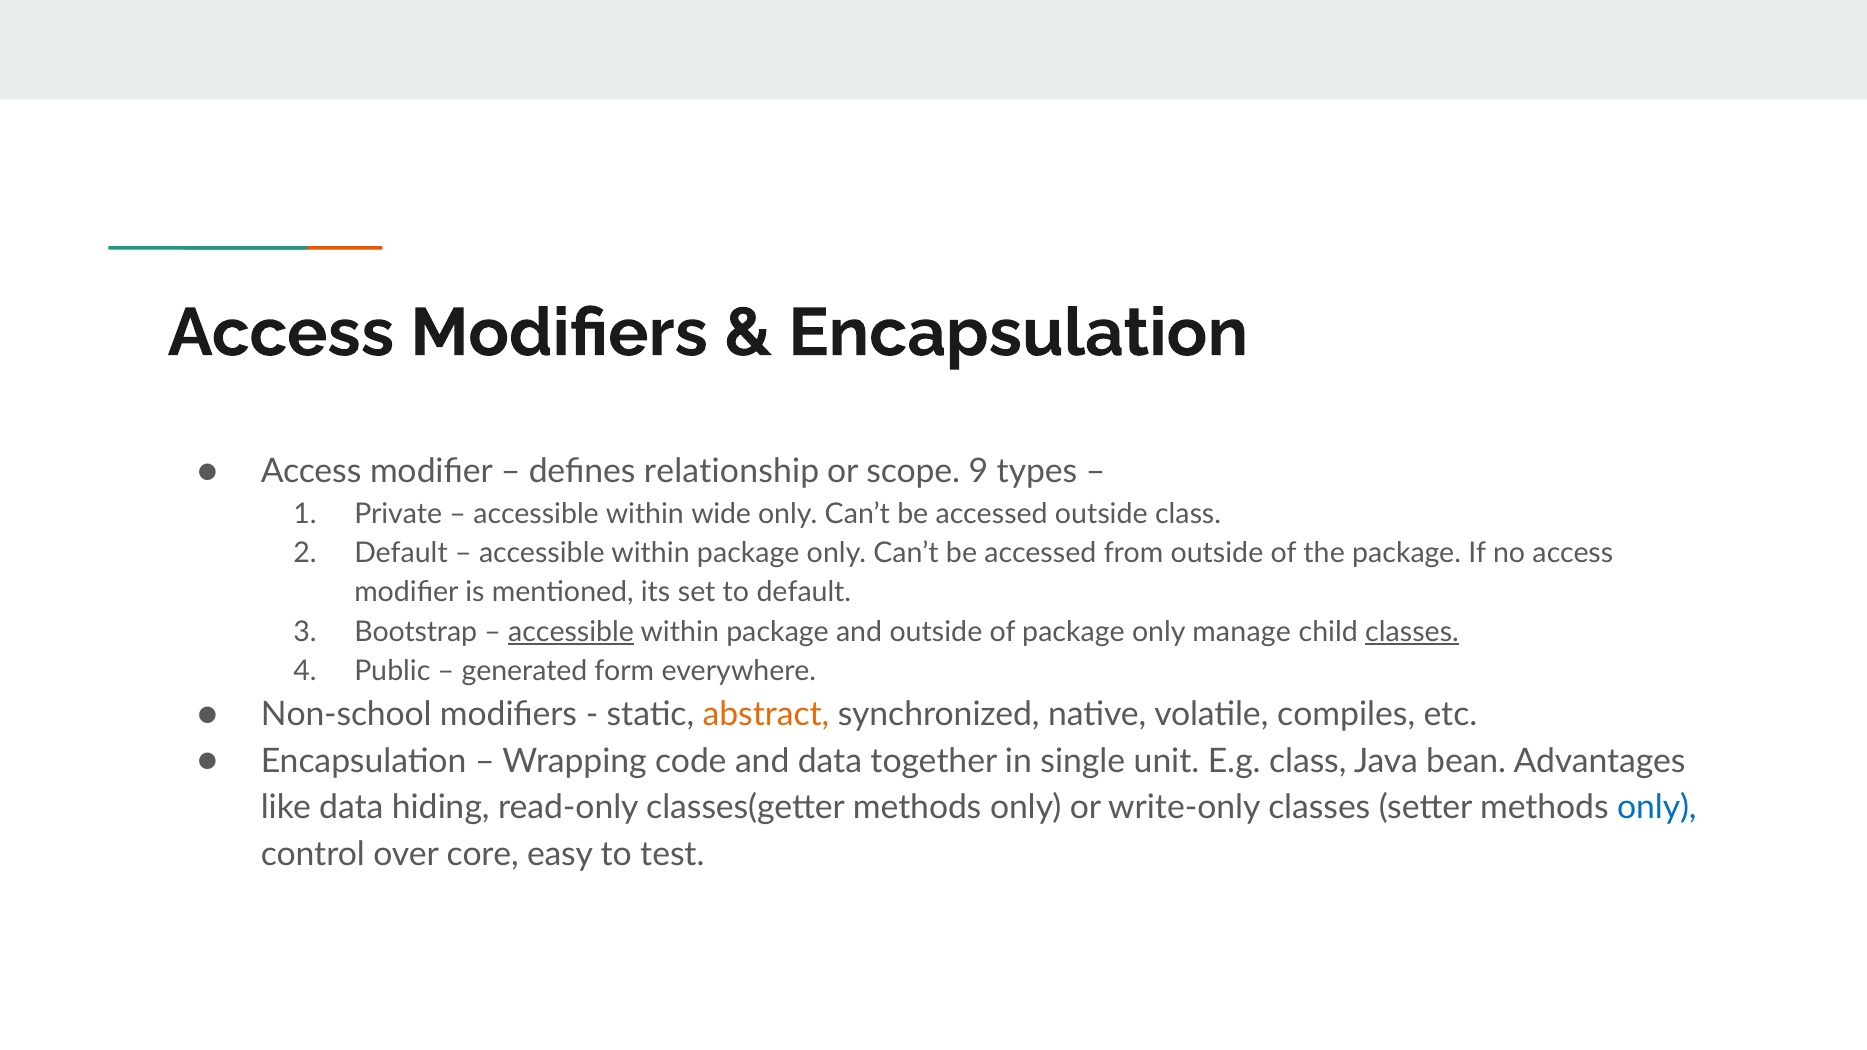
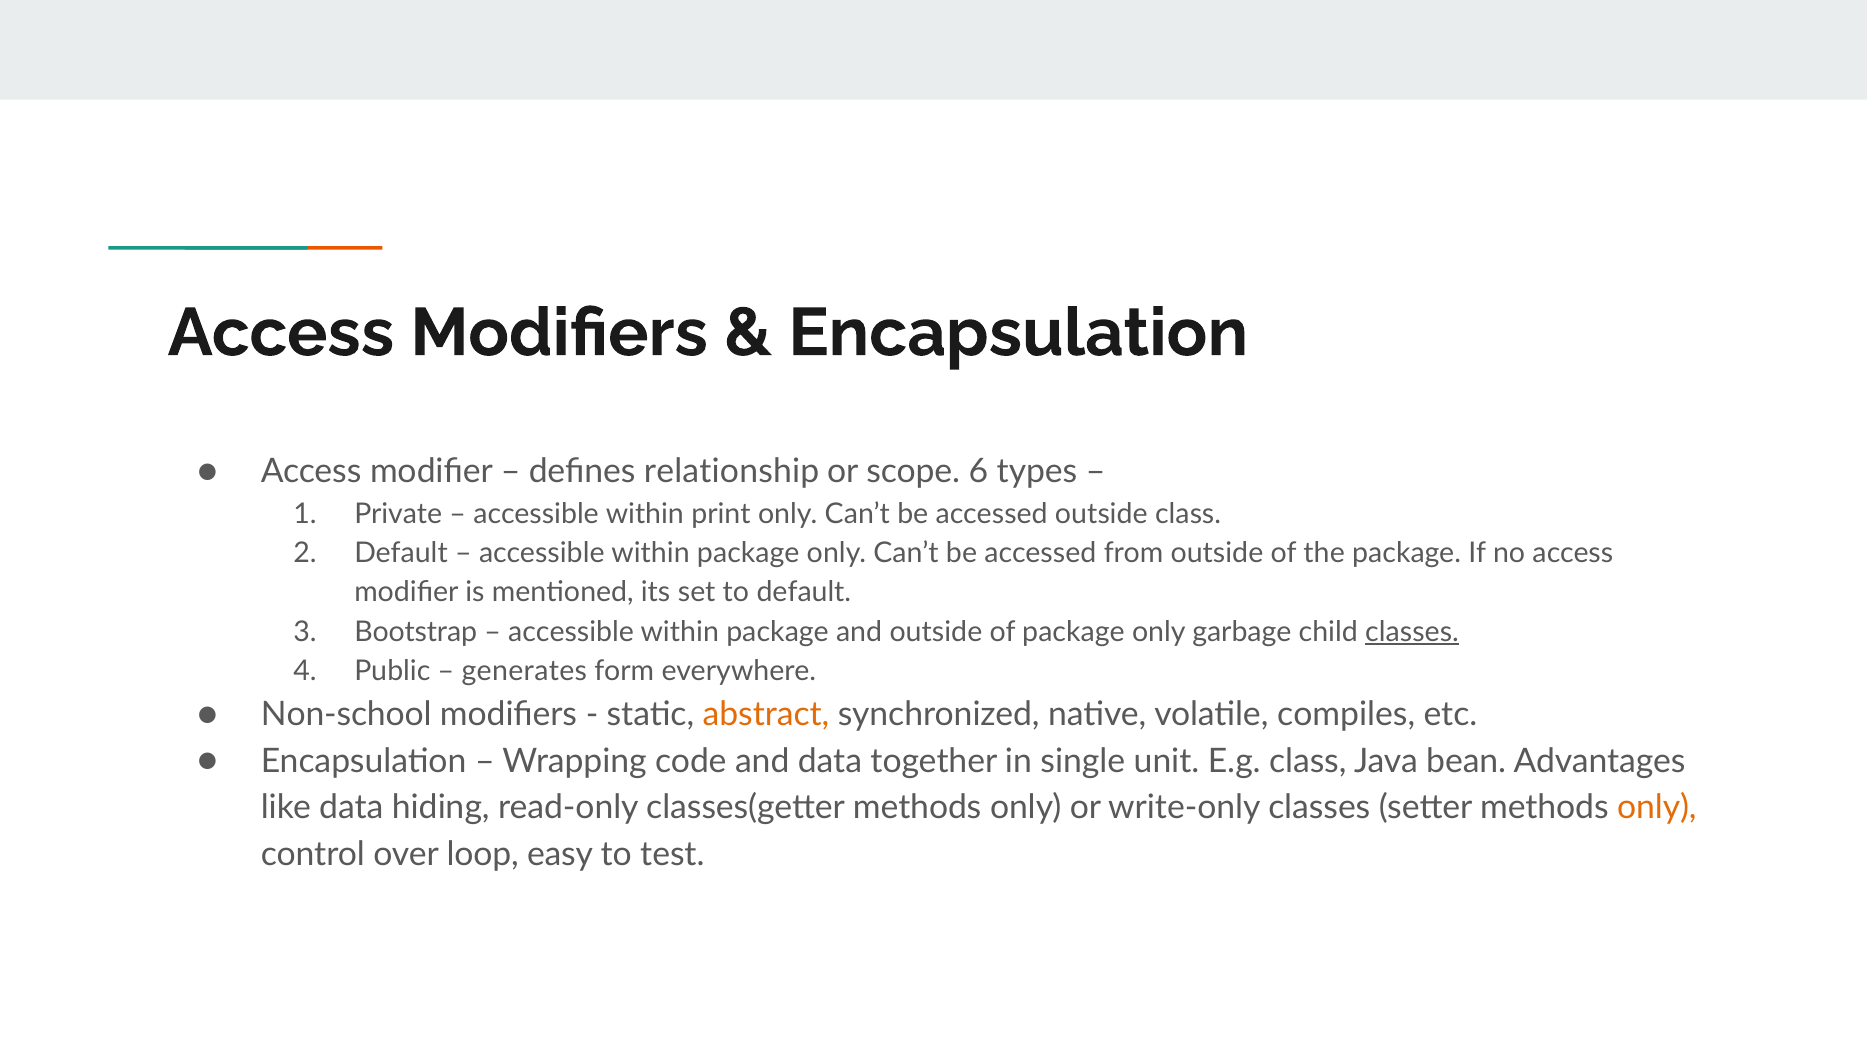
9: 9 -> 6
wide: wide -> print
accessible at (571, 632) underline: present -> none
manage: manage -> garbage
generated: generated -> generates
only at (1657, 808) colour: blue -> orange
core: core -> loop
